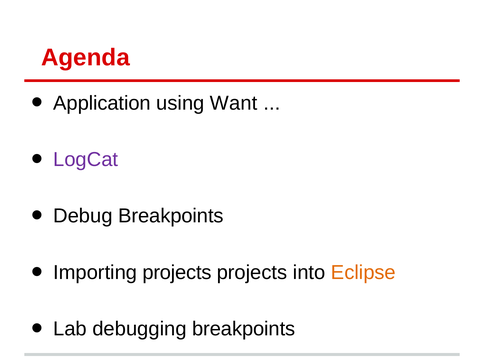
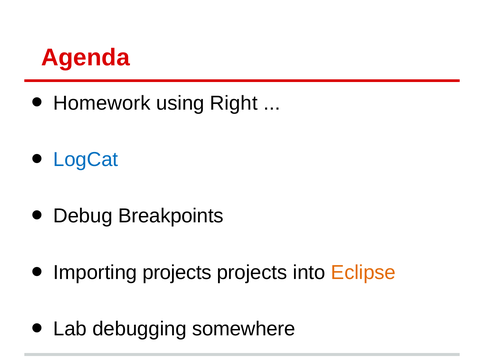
Application: Application -> Homework
Want: Want -> Right
LogCat colour: purple -> blue
debugging breakpoints: breakpoints -> somewhere
